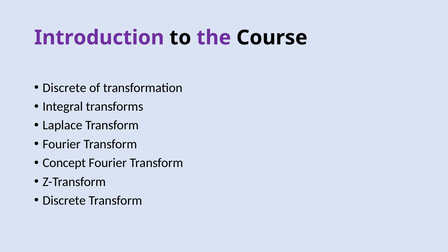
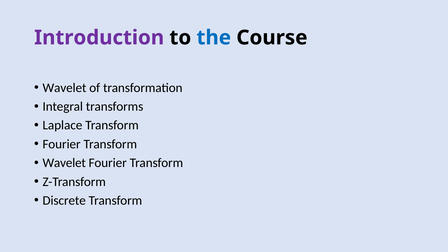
the colour: purple -> blue
Discrete at (64, 88): Discrete -> Wavelet
Concept at (64, 163): Concept -> Wavelet
